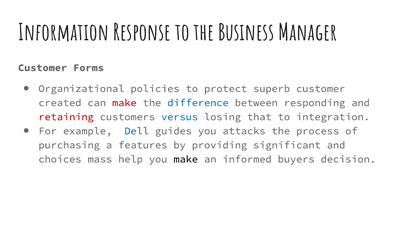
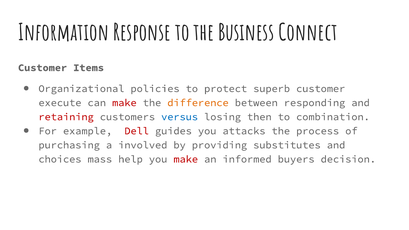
Manager: Manager -> Connect
Forms: Forms -> Items
created: created -> execute
difference colour: blue -> orange
that: that -> then
integration: integration -> combination
Dell colour: blue -> red
features: features -> involved
significant: significant -> substitutes
make at (186, 159) colour: black -> red
